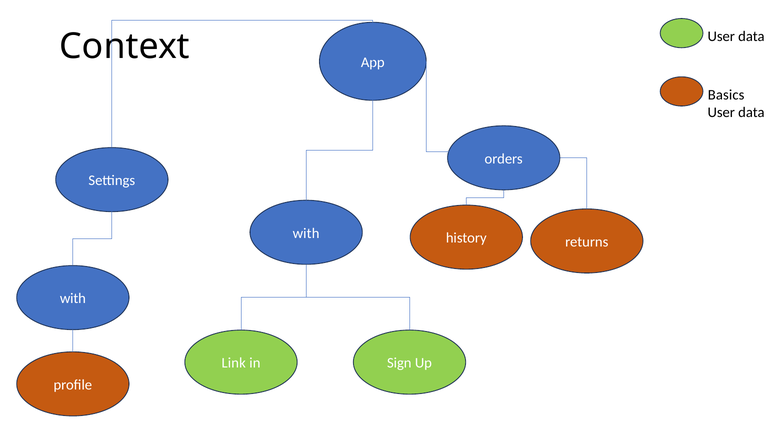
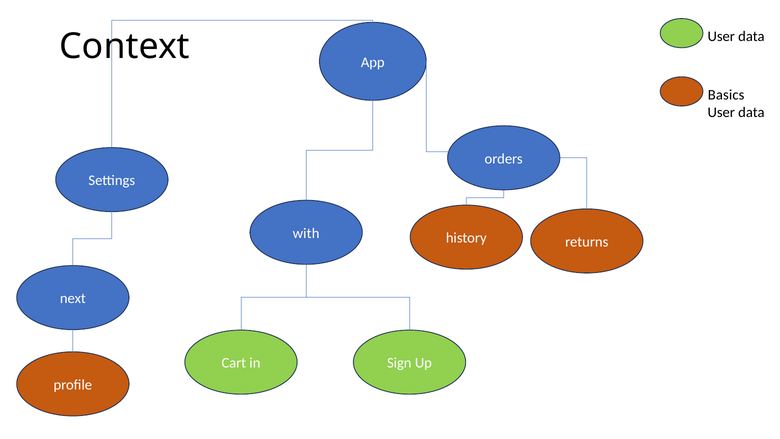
with at (73, 298): with -> next
Link: Link -> Cart
